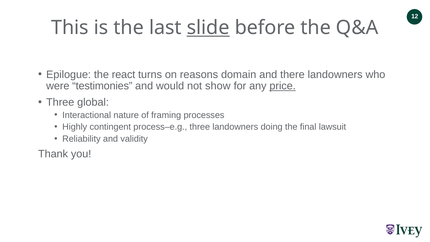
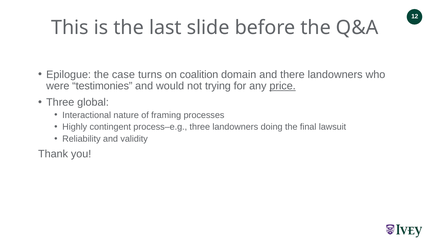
slide underline: present -> none
react: react -> case
reasons: reasons -> coalition
show: show -> trying
